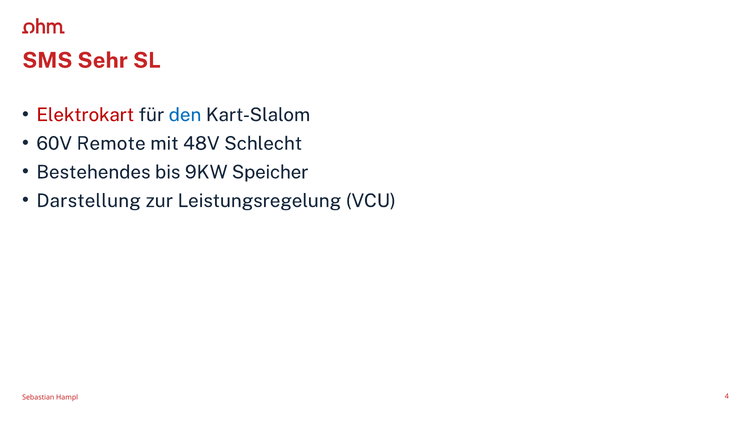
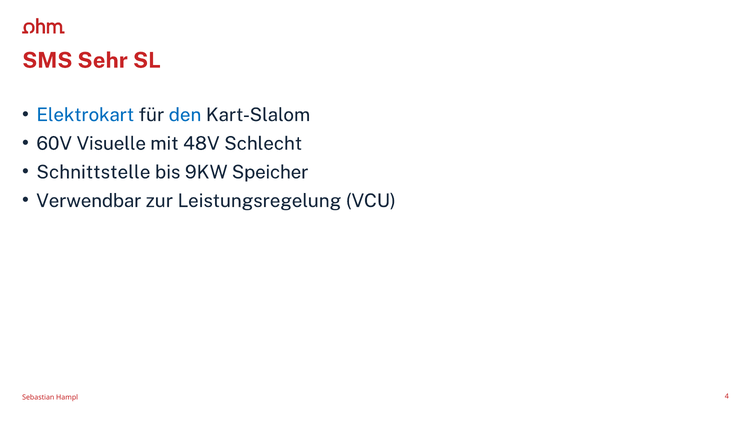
Elektrokart colour: red -> blue
Remote: Remote -> Visuelle
Bestehendes: Bestehendes -> Schnittstelle
Darstellung: Darstellung -> Verwendbar
